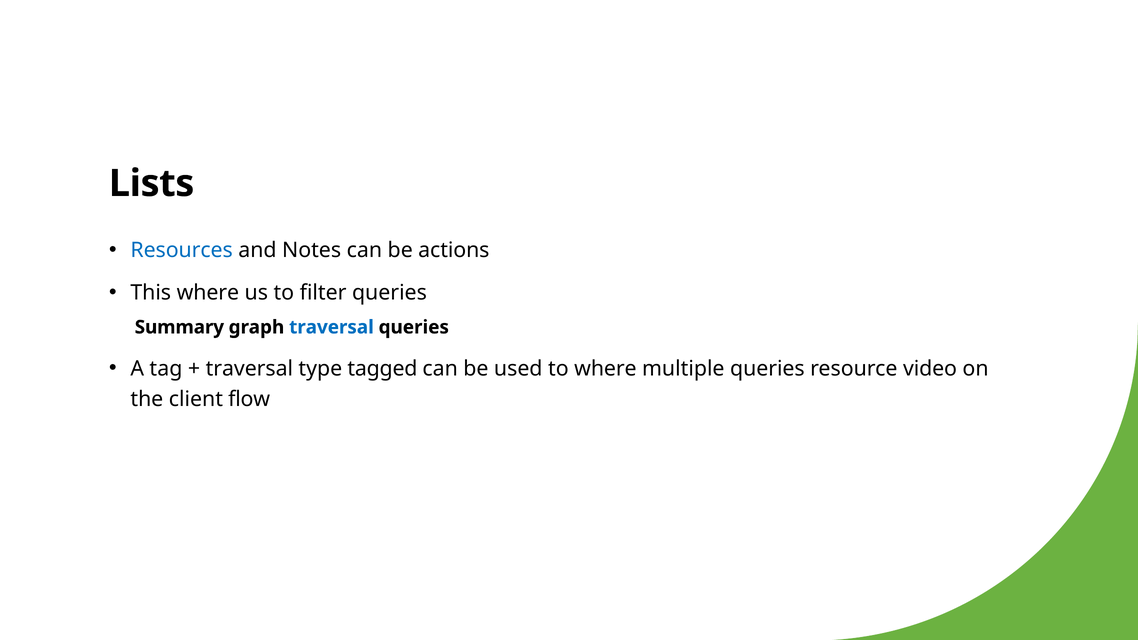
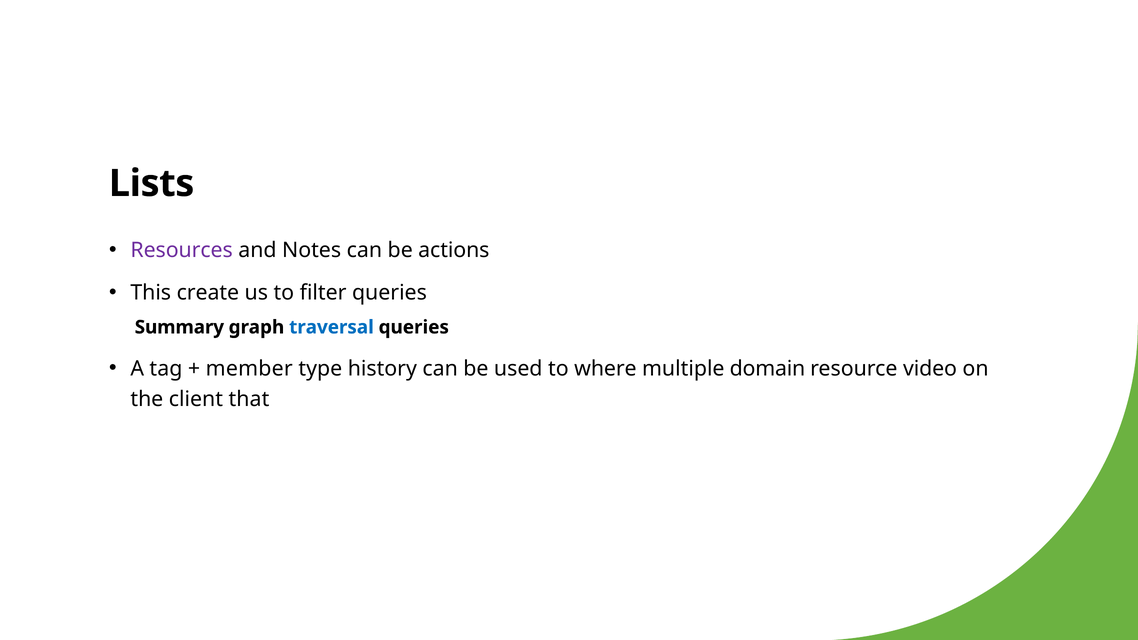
Resources colour: blue -> purple
This where: where -> create
traversal at (249, 369): traversal -> member
tagged: tagged -> history
multiple queries: queries -> domain
flow: flow -> that
